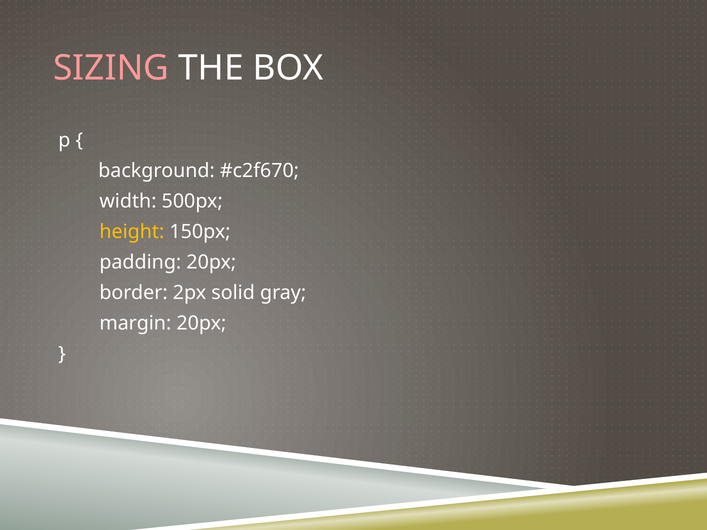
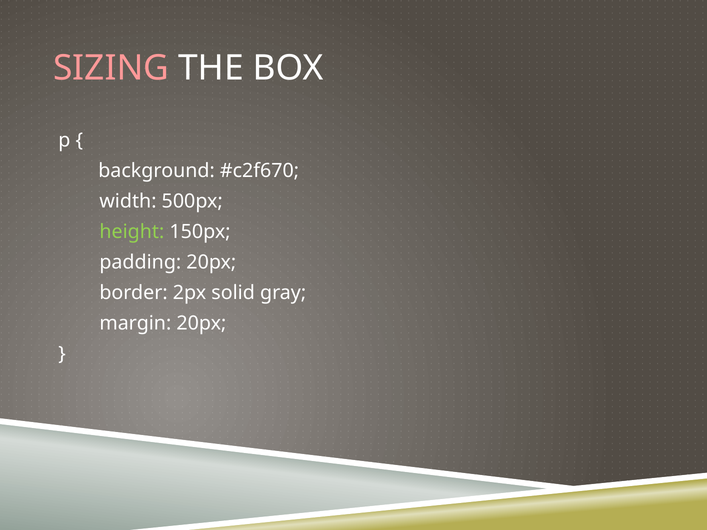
height colour: yellow -> light green
